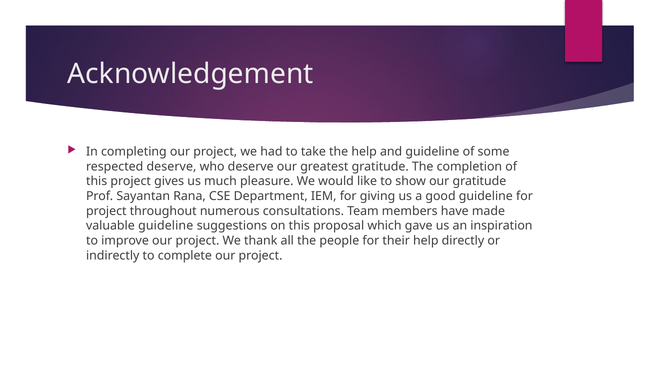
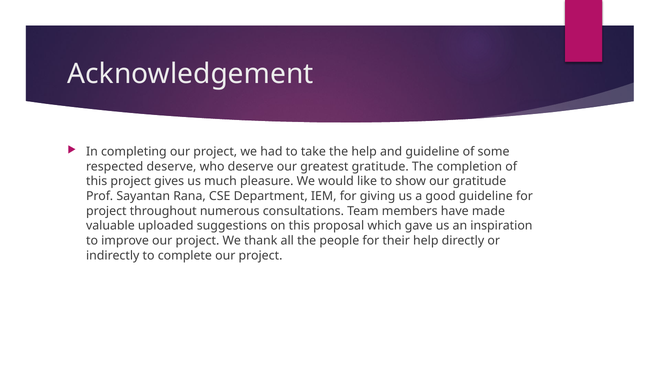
valuable guideline: guideline -> uploaded
